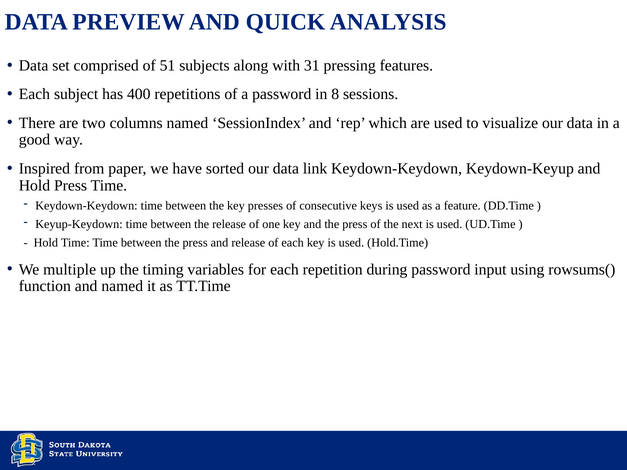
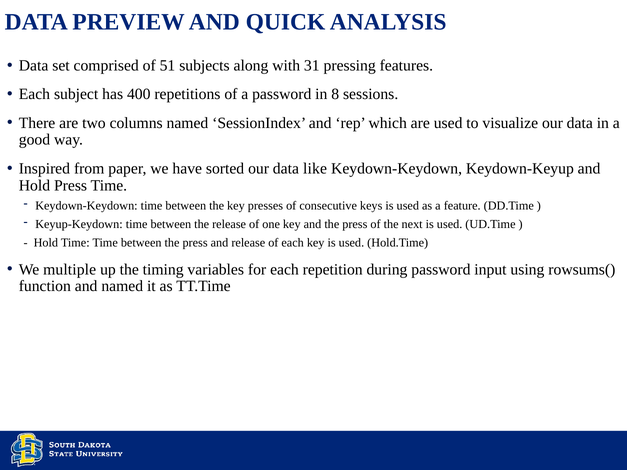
link: link -> like
